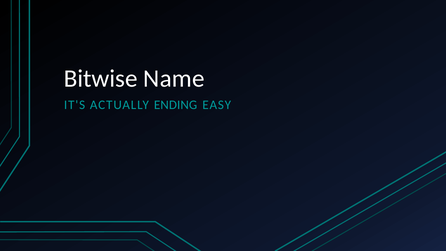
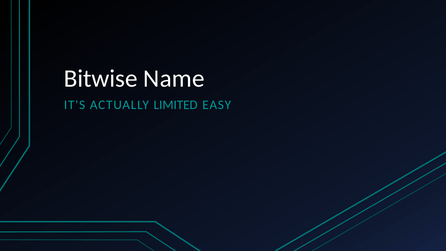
ENDING: ENDING -> LIMITED
